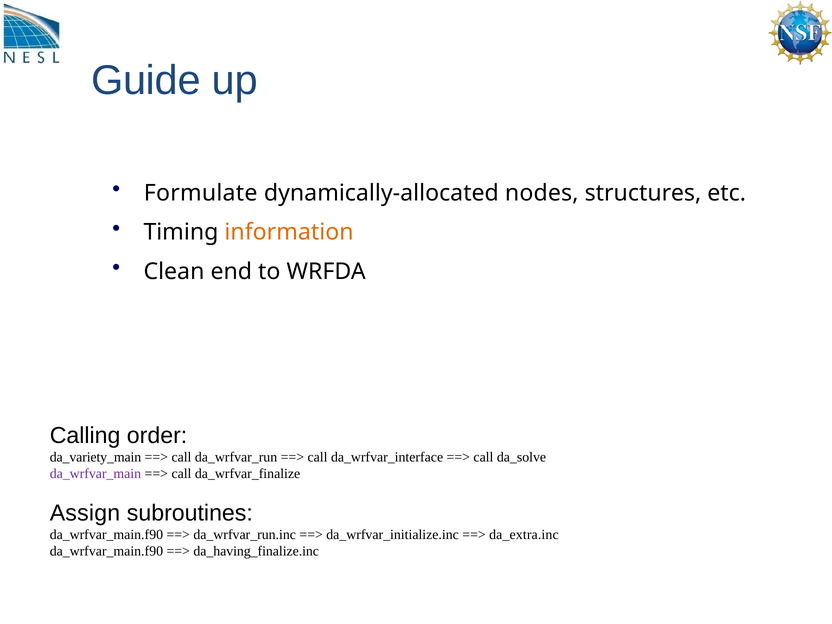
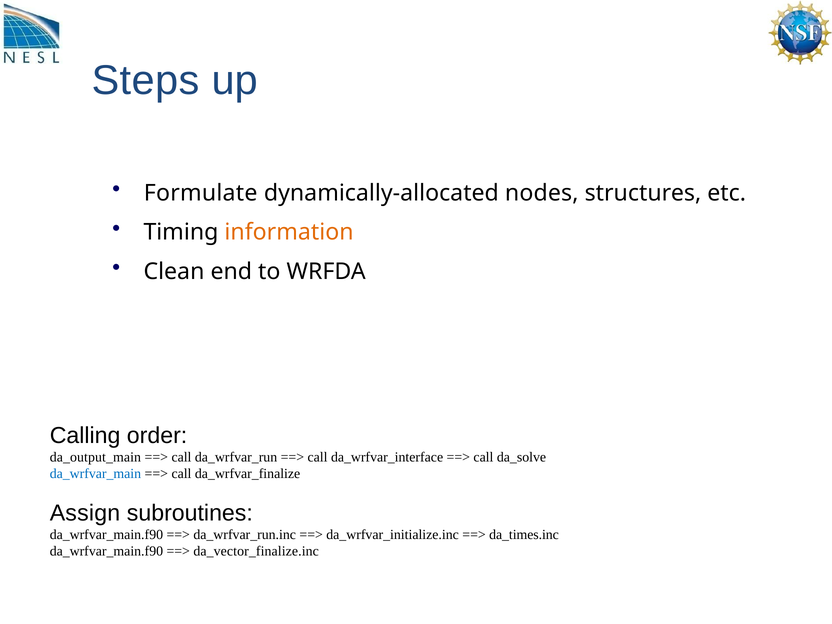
Guide: Guide -> Steps
da_variety_main: da_variety_main -> da_output_main
da_wrfvar_main colour: purple -> blue
da_extra.inc: da_extra.inc -> da_times.inc
da_having_finalize.inc: da_having_finalize.inc -> da_vector_finalize.inc
